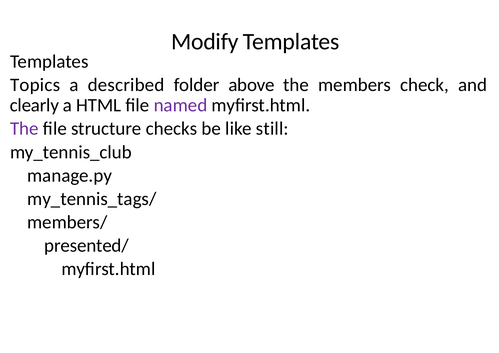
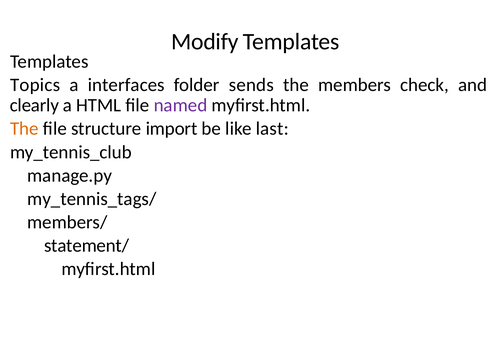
described: described -> interfaces
above: above -> sends
The at (24, 129) colour: purple -> orange
checks: checks -> import
still: still -> last
presented/: presented/ -> statement/
